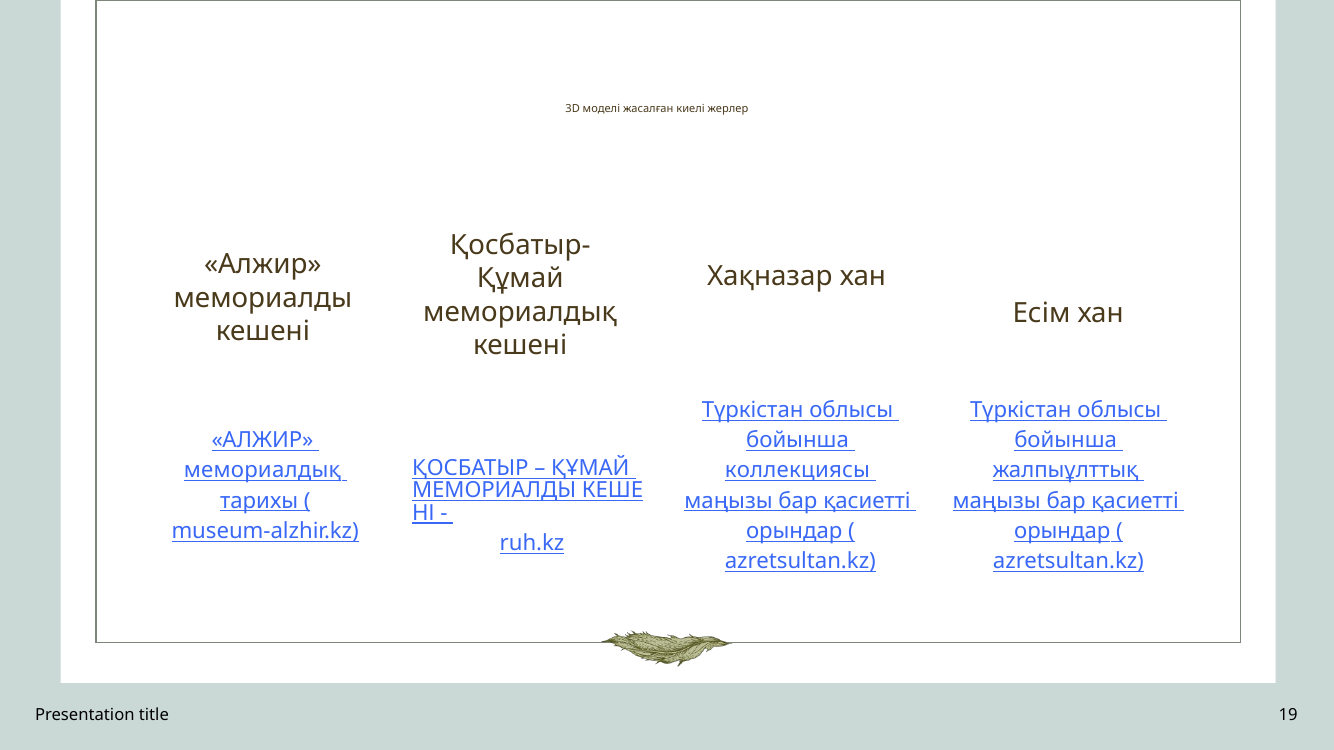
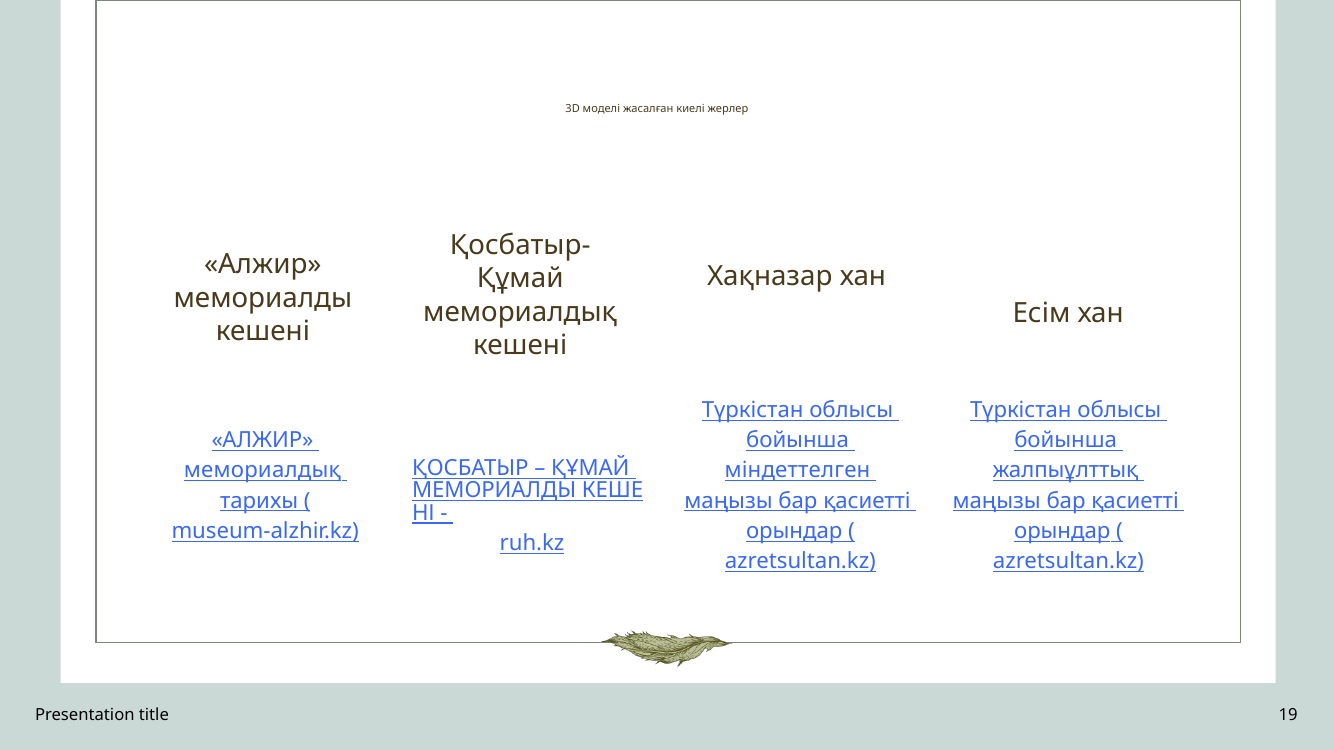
коллекциясы: коллекциясы -> міндеттелген
